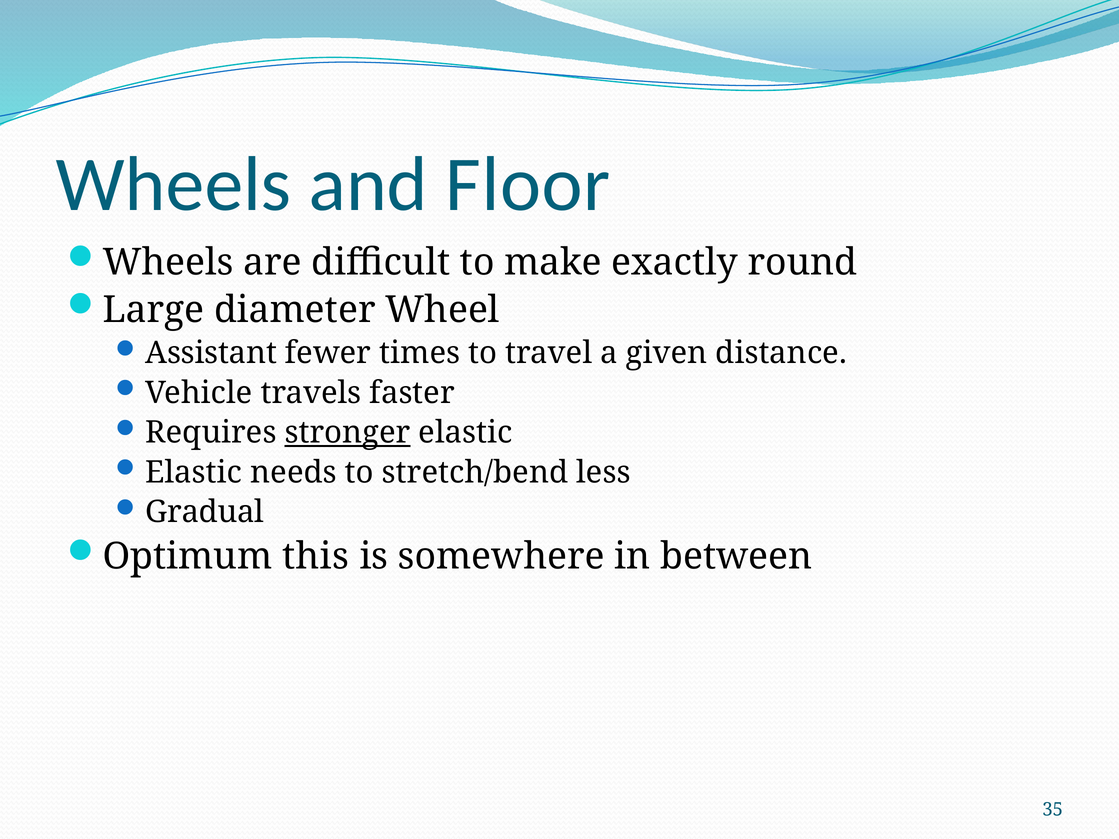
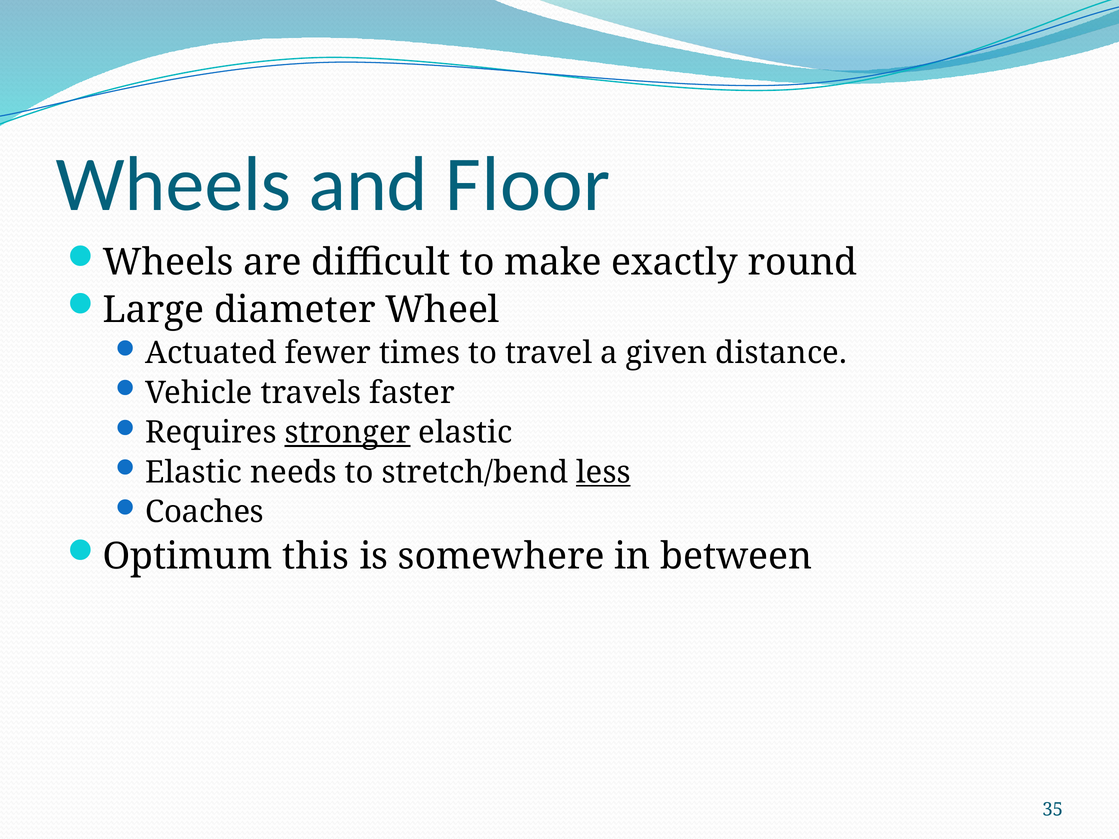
Assistant: Assistant -> Actuated
less underline: none -> present
Gradual: Gradual -> Coaches
